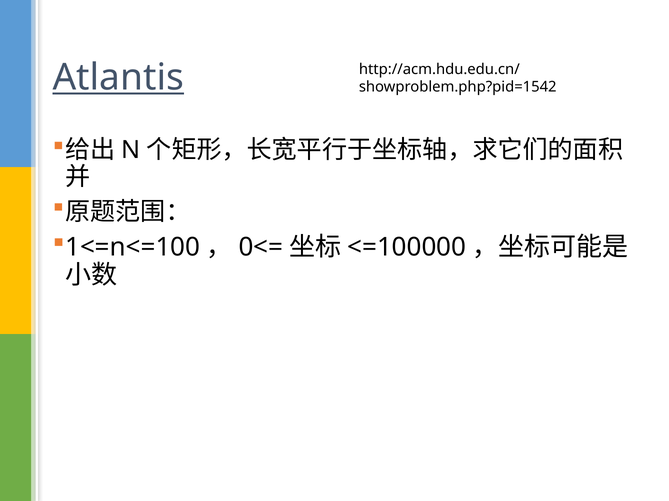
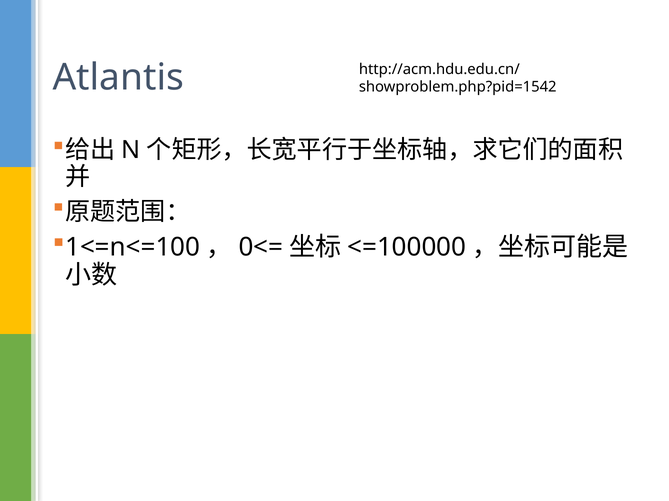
Atlantis underline: present -> none
